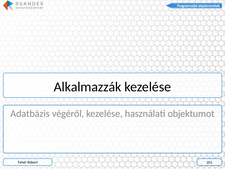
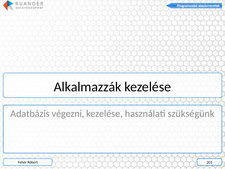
végéről: végéről -> végezni
objektumot: objektumot -> szükségünk
